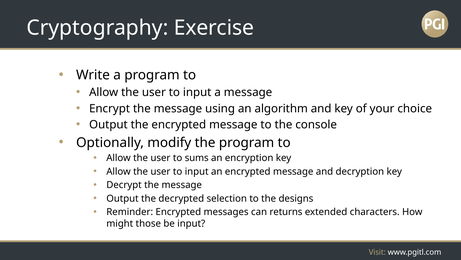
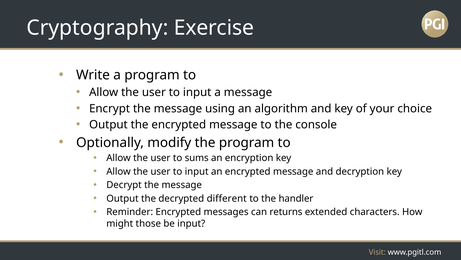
selection: selection -> different
designs: designs -> handler
